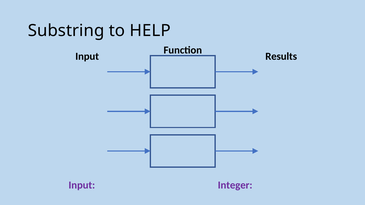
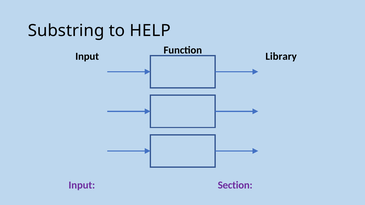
Results: Results -> Library
Integer: Integer -> Section
